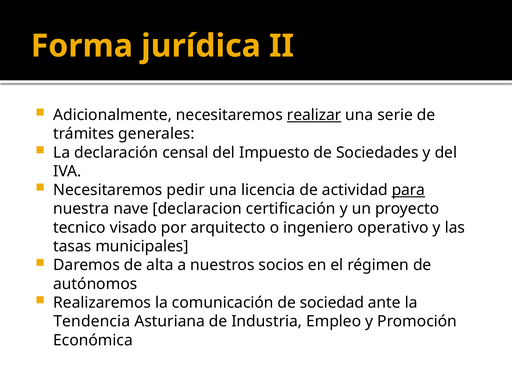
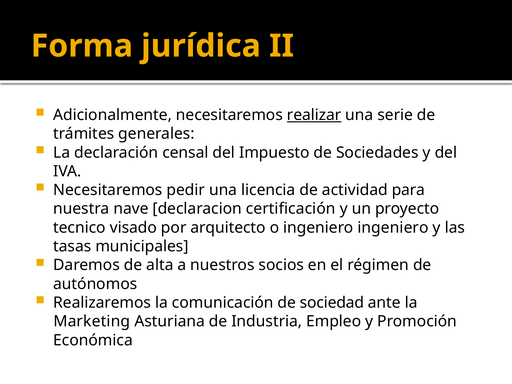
para underline: present -> none
ingeniero operativo: operativo -> ingeniero
Tendencia: Tendencia -> Marketing
